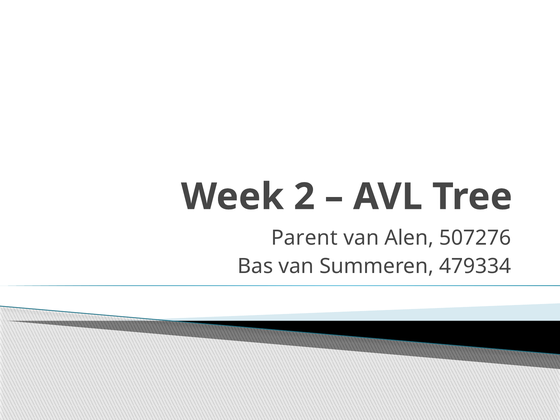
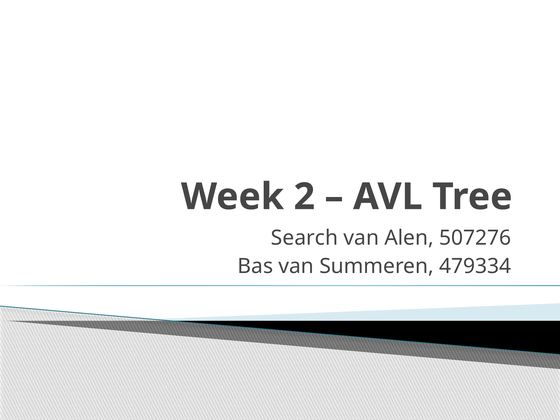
Parent: Parent -> Search
